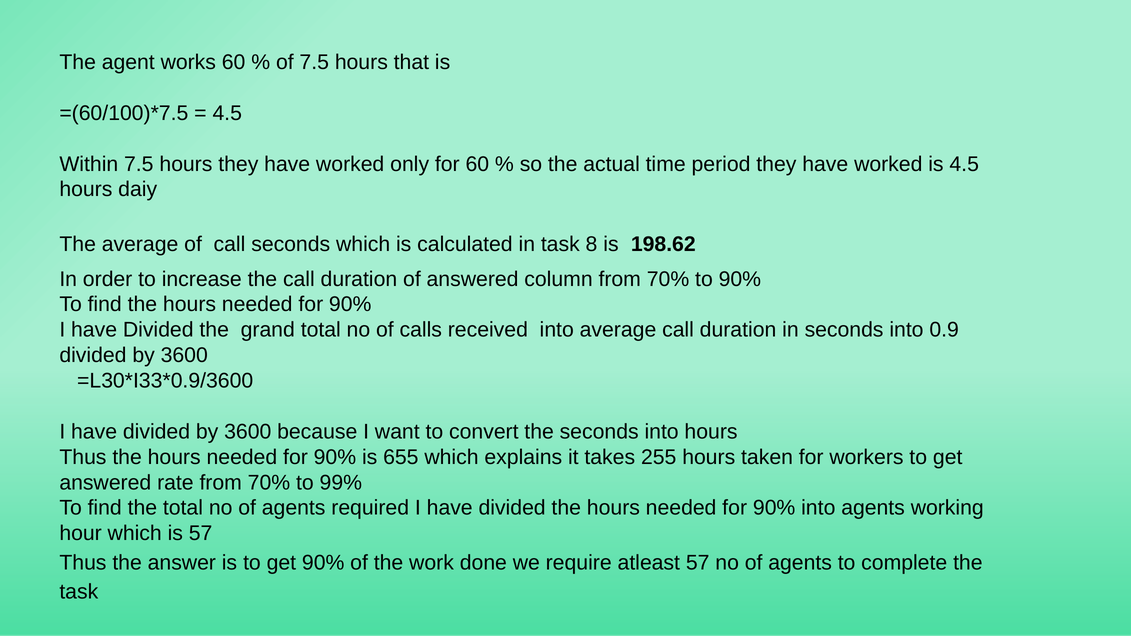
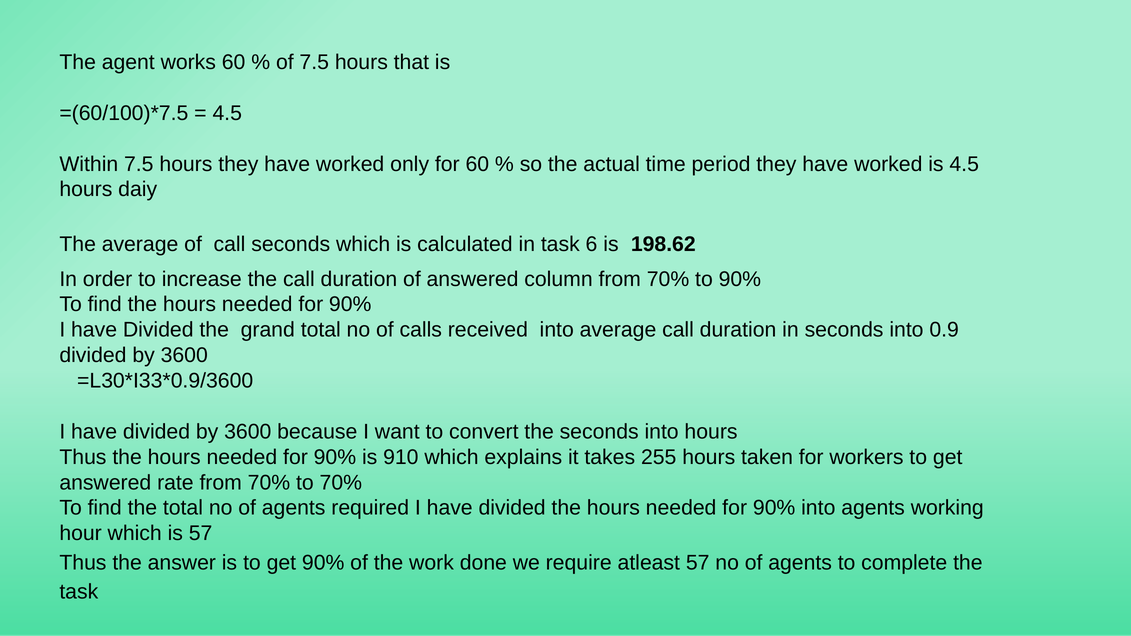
8: 8 -> 6
655: 655 -> 910
to 99%: 99% -> 70%
